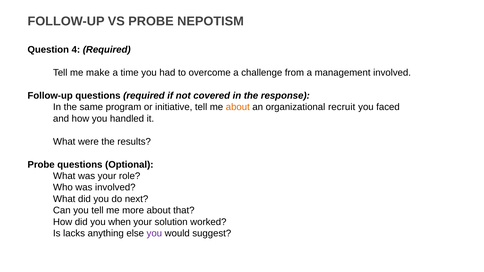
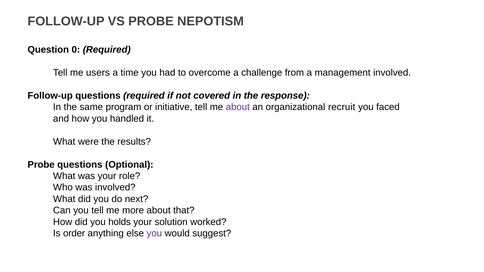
4: 4 -> 0
make: make -> users
about at (238, 107) colour: orange -> purple
when: when -> holds
lacks: lacks -> order
